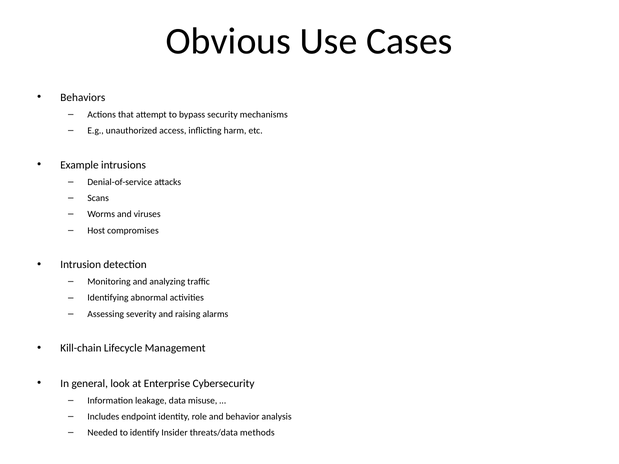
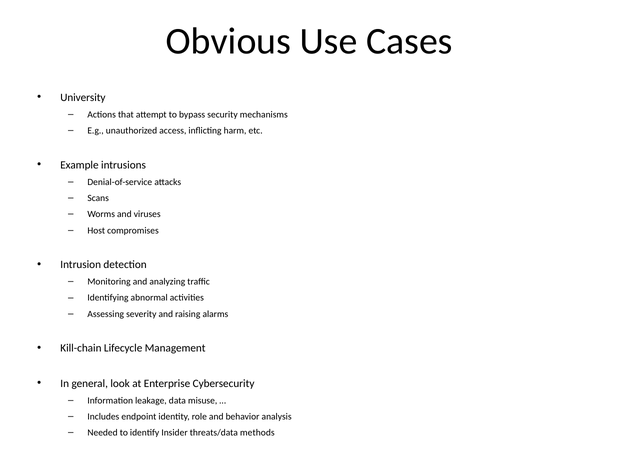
Behaviors: Behaviors -> University
